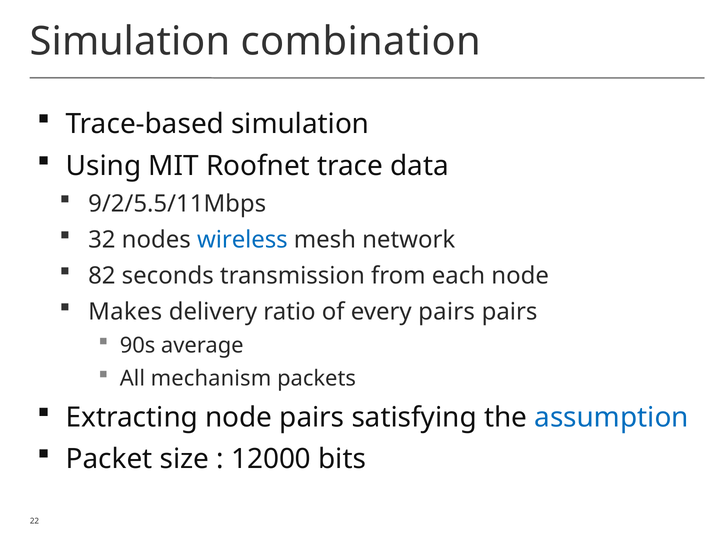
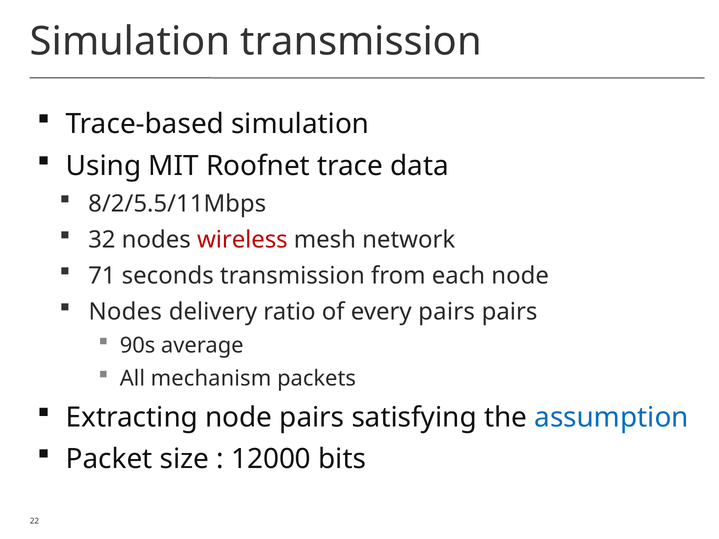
Simulation combination: combination -> transmission
9/2/5.5/11Mbps: 9/2/5.5/11Mbps -> 8/2/5.5/11Mbps
wireless colour: blue -> red
82: 82 -> 71
Makes at (125, 312): Makes -> Nodes
